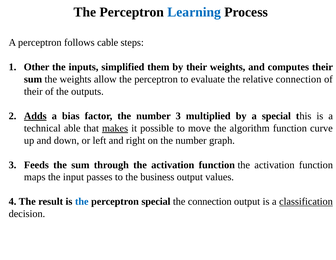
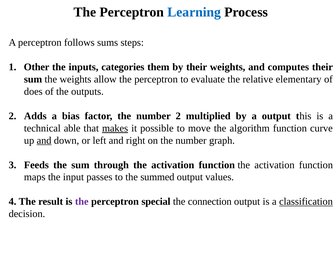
cable: cable -> sums
simplified: simplified -> categories
relative connection: connection -> elementary
their at (33, 91): their -> does
Adds underline: present -> none
number 3: 3 -> 2
a special: special -> output
and at (44, 140) underline: none -> present
business: business -> summed
the at (82, 201) colour: blue -> purple
